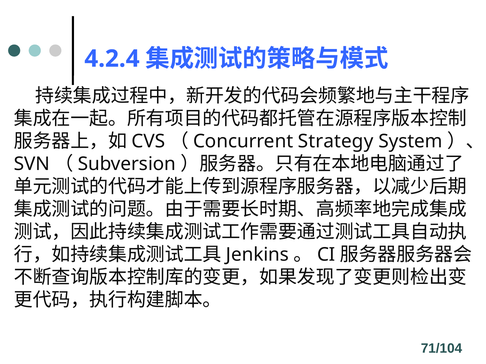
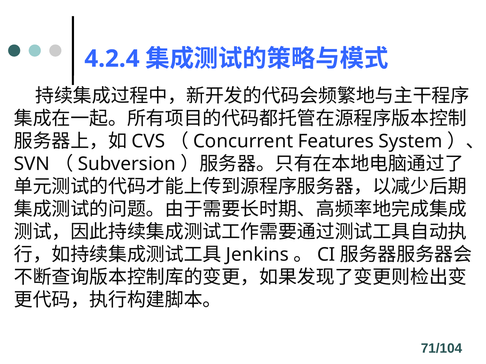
Strategy: Strategy -> Features
